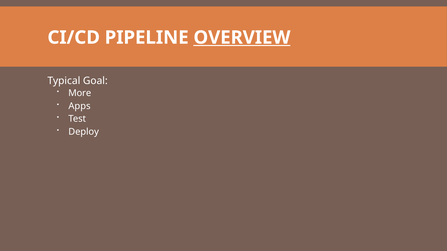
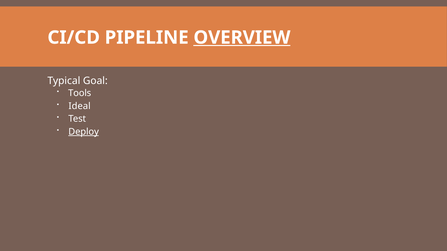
More: More -> Tools
Apps: Apps -> Ideal
Deploy underline: none -> present
